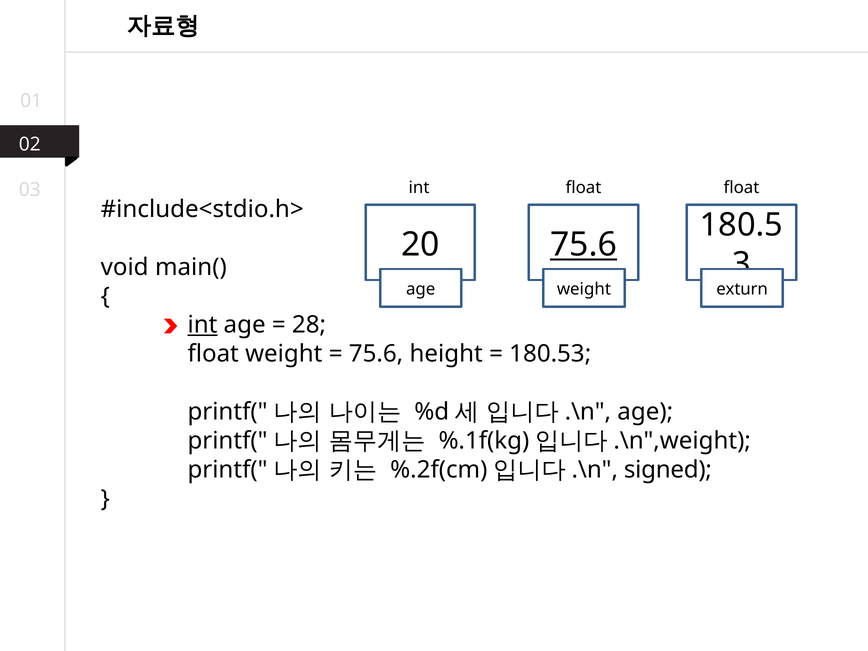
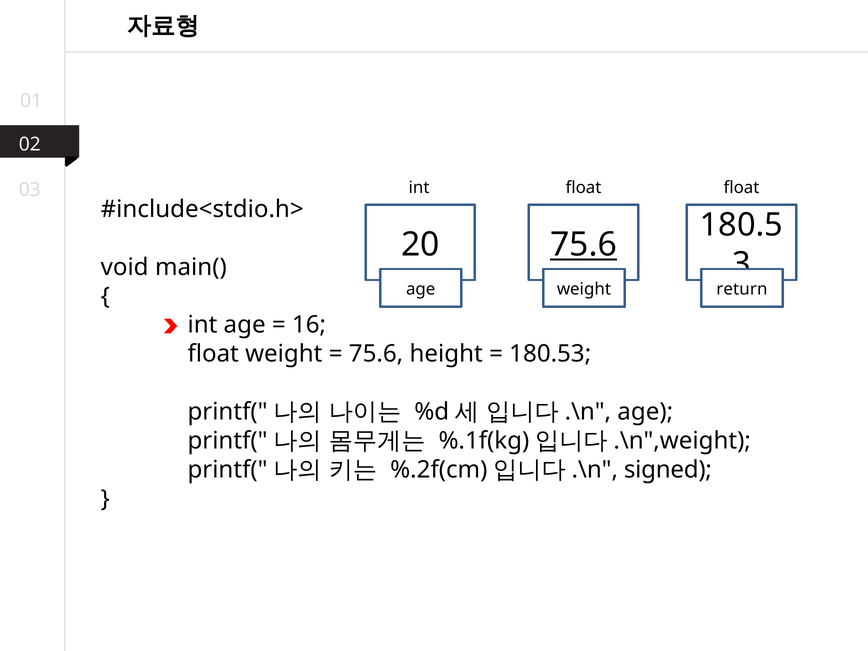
exturn: exturn -> return
int at (202, 325) underline: present -> none
28: 28 -> 16
